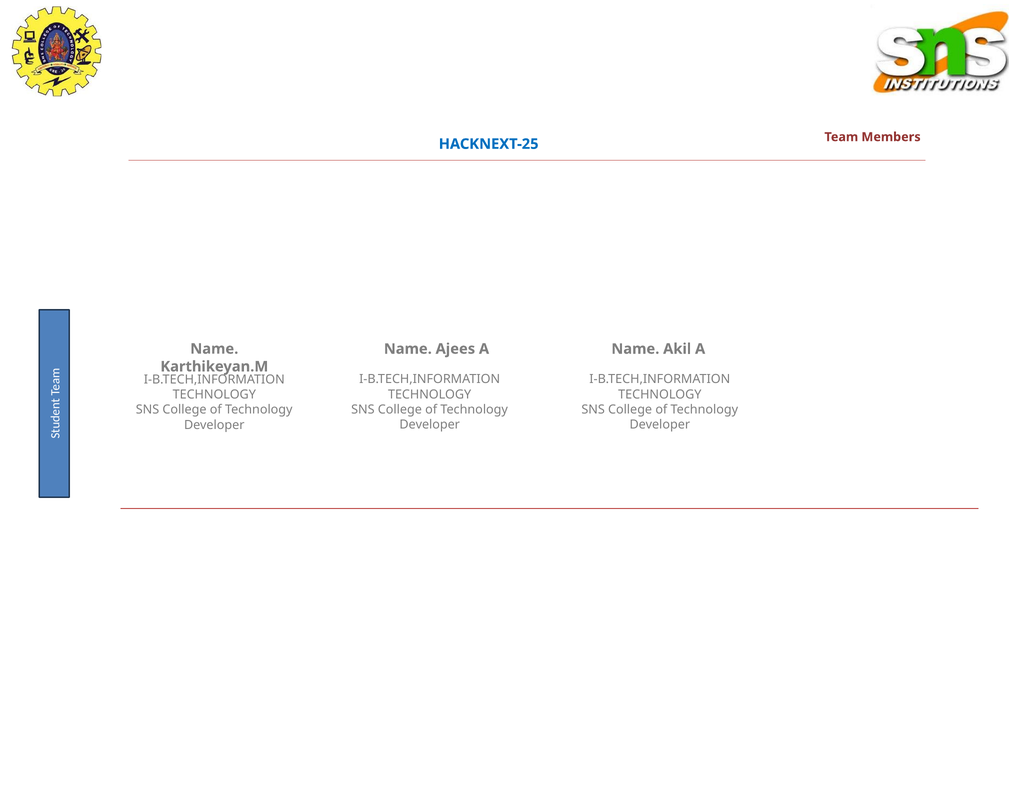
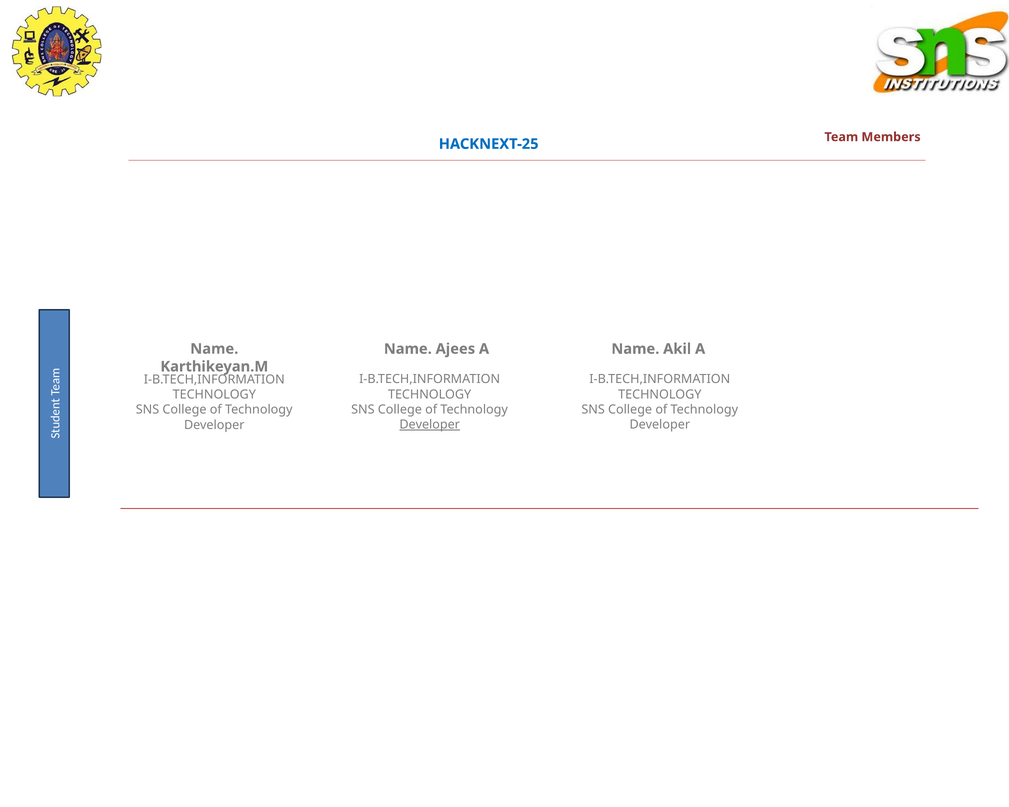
Developer at (430, 425) underline: none -> present
